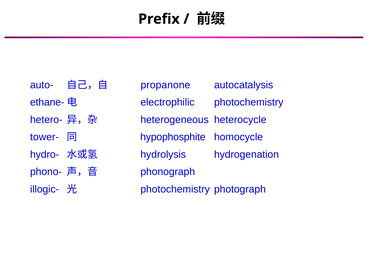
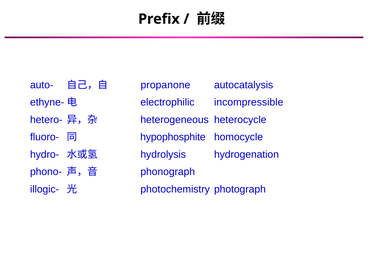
ethane-: ethane- -> ethyne-
electrophilic photochemistry: photochemistry -> incompressible
tower-: tower- -> fluoro-
